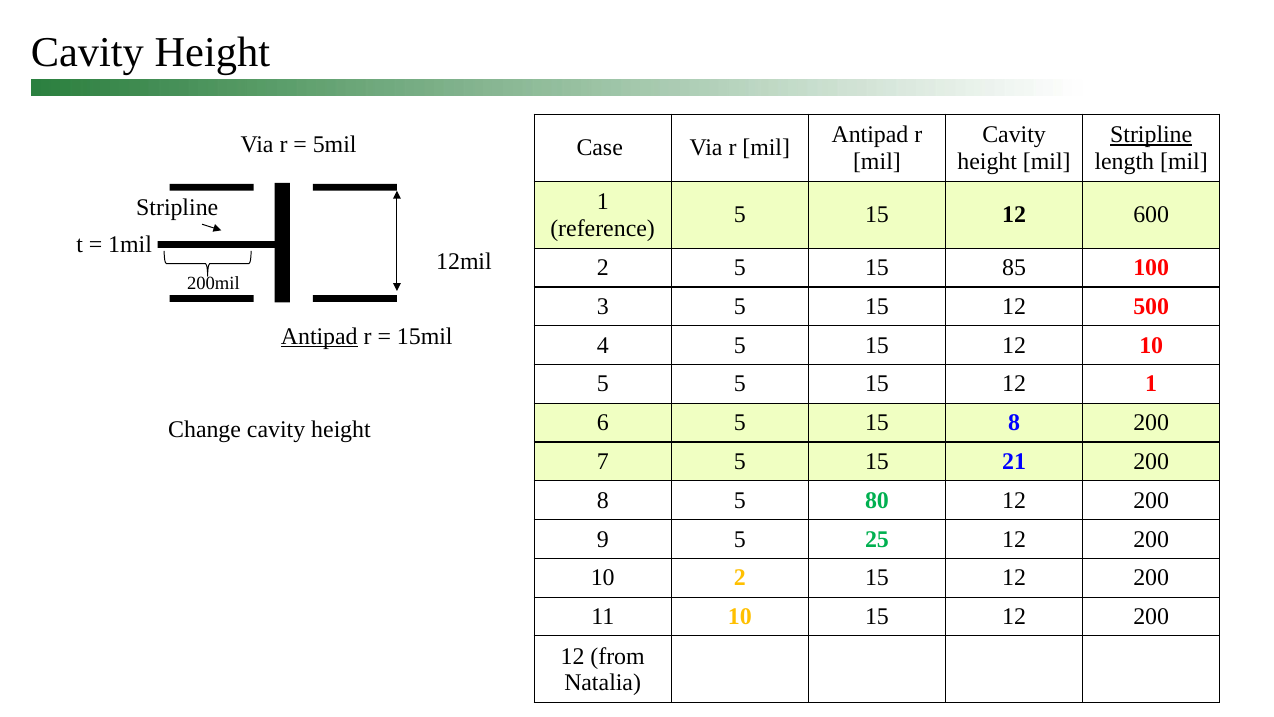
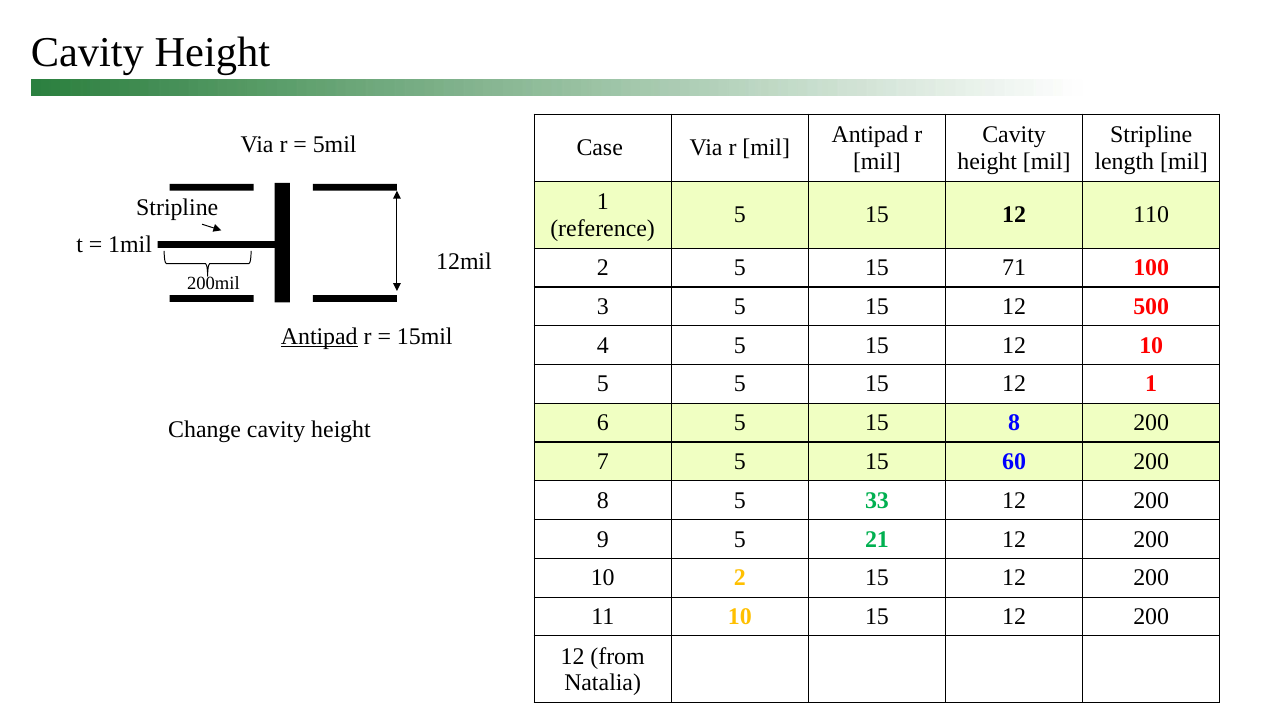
Stripline at (1151, 135) underline: present -> none
600: 600 -> 110
85: 85 -> 71
21: 21 -> 60
80: 80 -> 33
25: 25 -> 21
